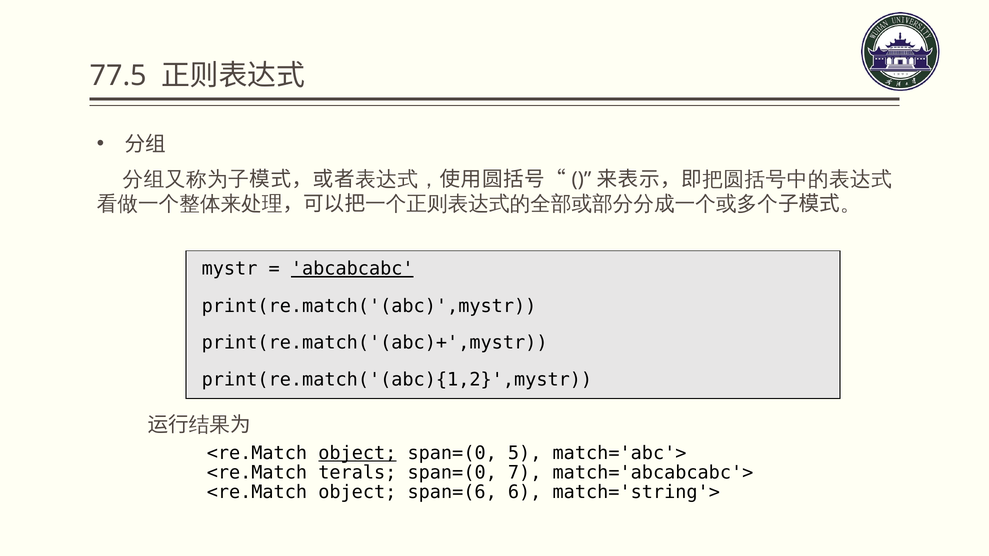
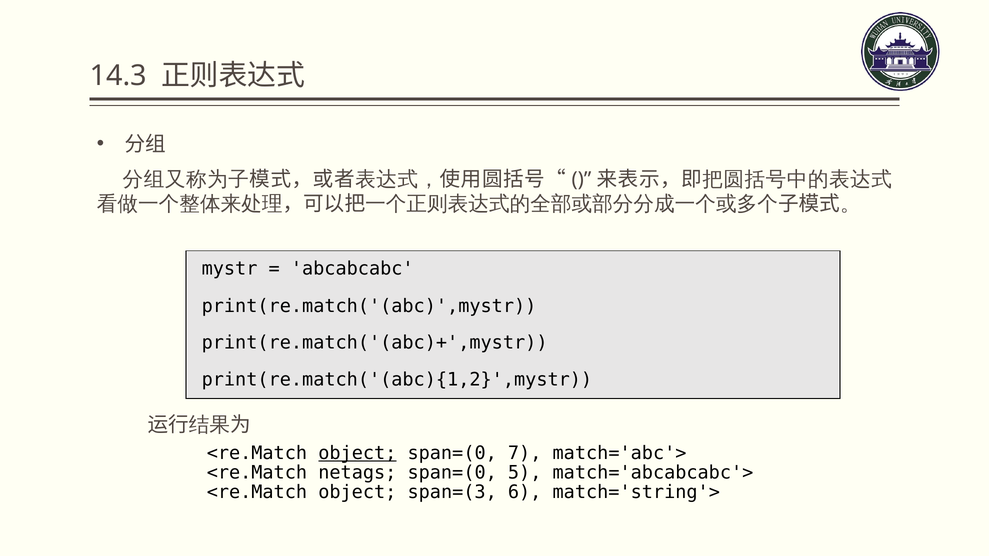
77.5: 77.5 -> 14.3
abcabcabc underline: present -> none
5: 5 -> 7
terals: terals -> netags
7: 7 -> 5
span=(6: span=(6 -> span=(3
